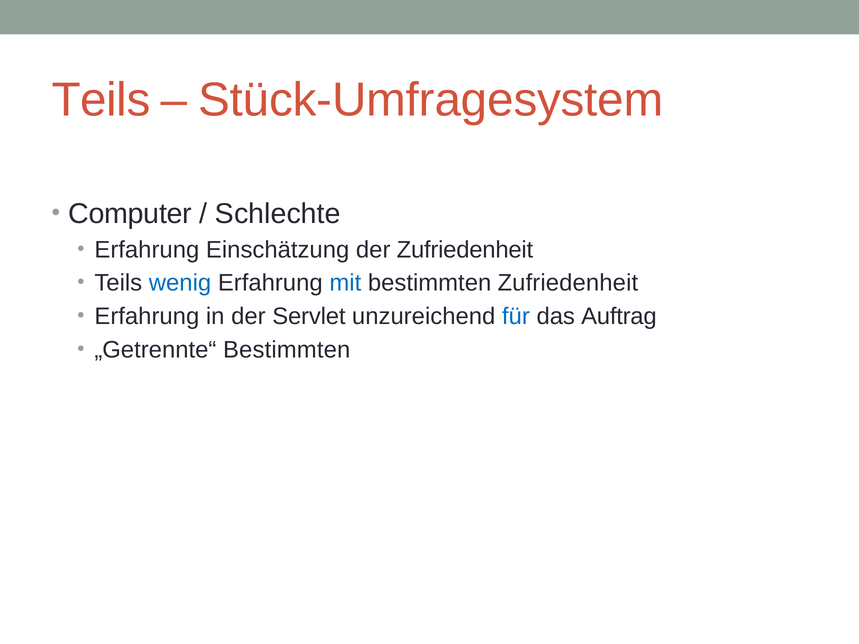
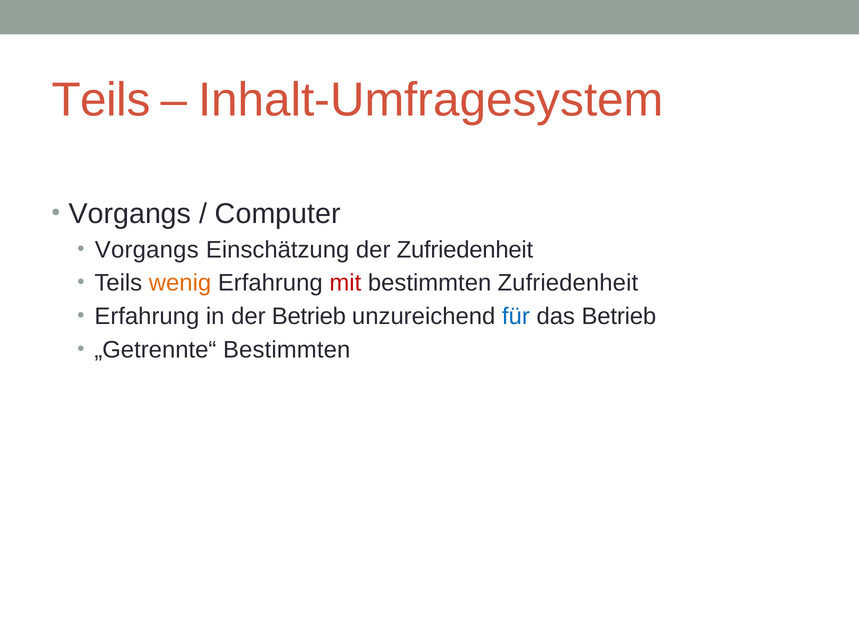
Stück-Umfragesystem: Stück-Umfragesystem -> Inhalt-Umfragesystem
Computer at (130, 214): Computer -> Vorgangs
Schlechte: Schlechte -> Computer
Erfahrung at (147, 250): Erfahrung -> Vorgangs
wenig colour: blue -> orange
mit colour: blue -> red
der Servlet: Servlet -> Betrieb
das Auftrag: Auftrag -> Betrieb
